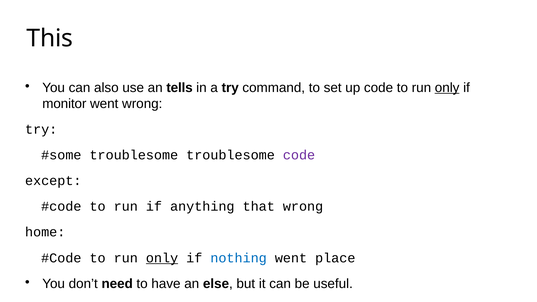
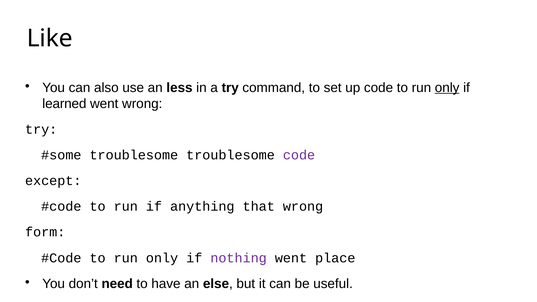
This: This -> Like
tells: tells -> less
monitor: monitor -> learned
home: home -> form
only at (162, 258) underline: present -> none
nothing colour: blue -> purple
